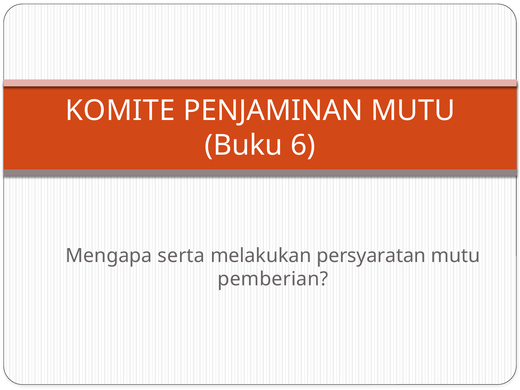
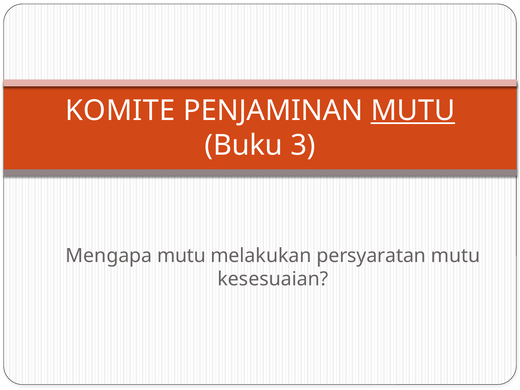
MUTU at (413, 111) underline: none -> present
6: 6 -> 3
Mengapa serta: serta -> mutu
pemberian: pemberian -> kesesuaian
